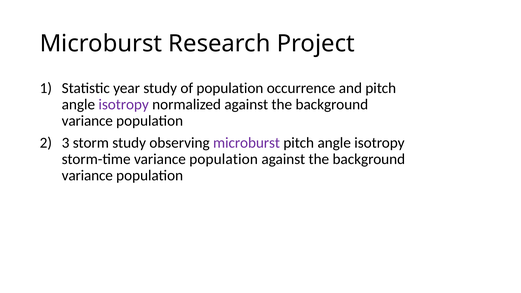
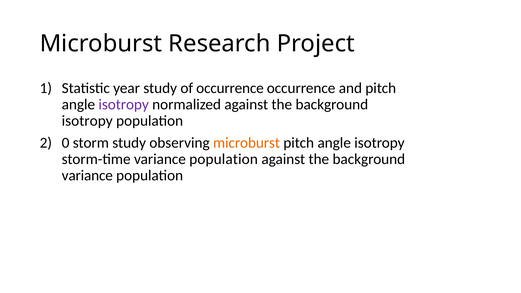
of population: population -> occurrence
variance at (87, 121): variance -> isotropy
3: 3 -> 0
microburst at (247, 143) colour: purple -> orange
